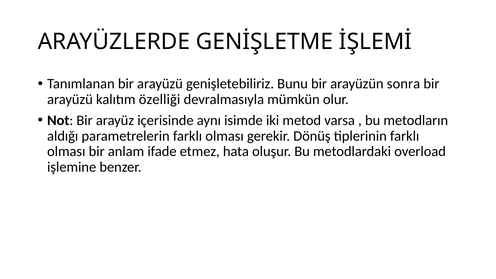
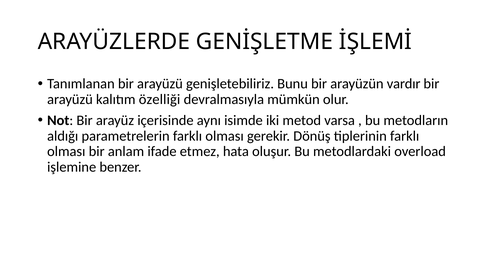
sonra: sonra -> vardır
